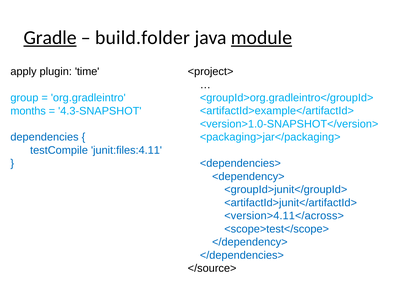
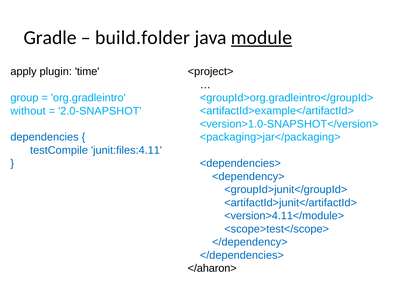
Gradle underline: present -> none
months: months -> without
4.3-SNAPSHOT: 4.3-SNAPSHOT -> 2.0-SNAPSHOT
<version>4.11</across>: <version>4.11</across> -> <version>4.11</module>
</source>: </source> -> </aharon>
